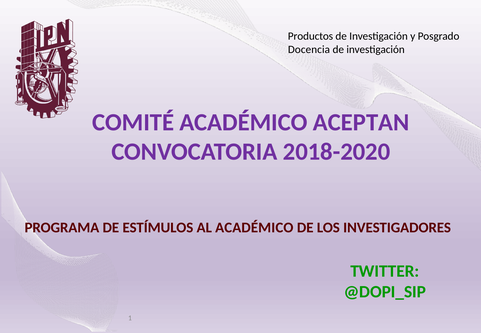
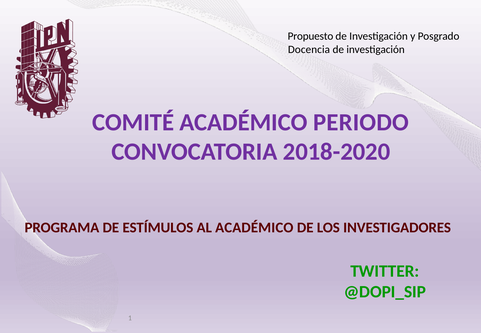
Productos: Productos -> Propuesto
ACEPTAN: ACEPTAN -> PERIODO
